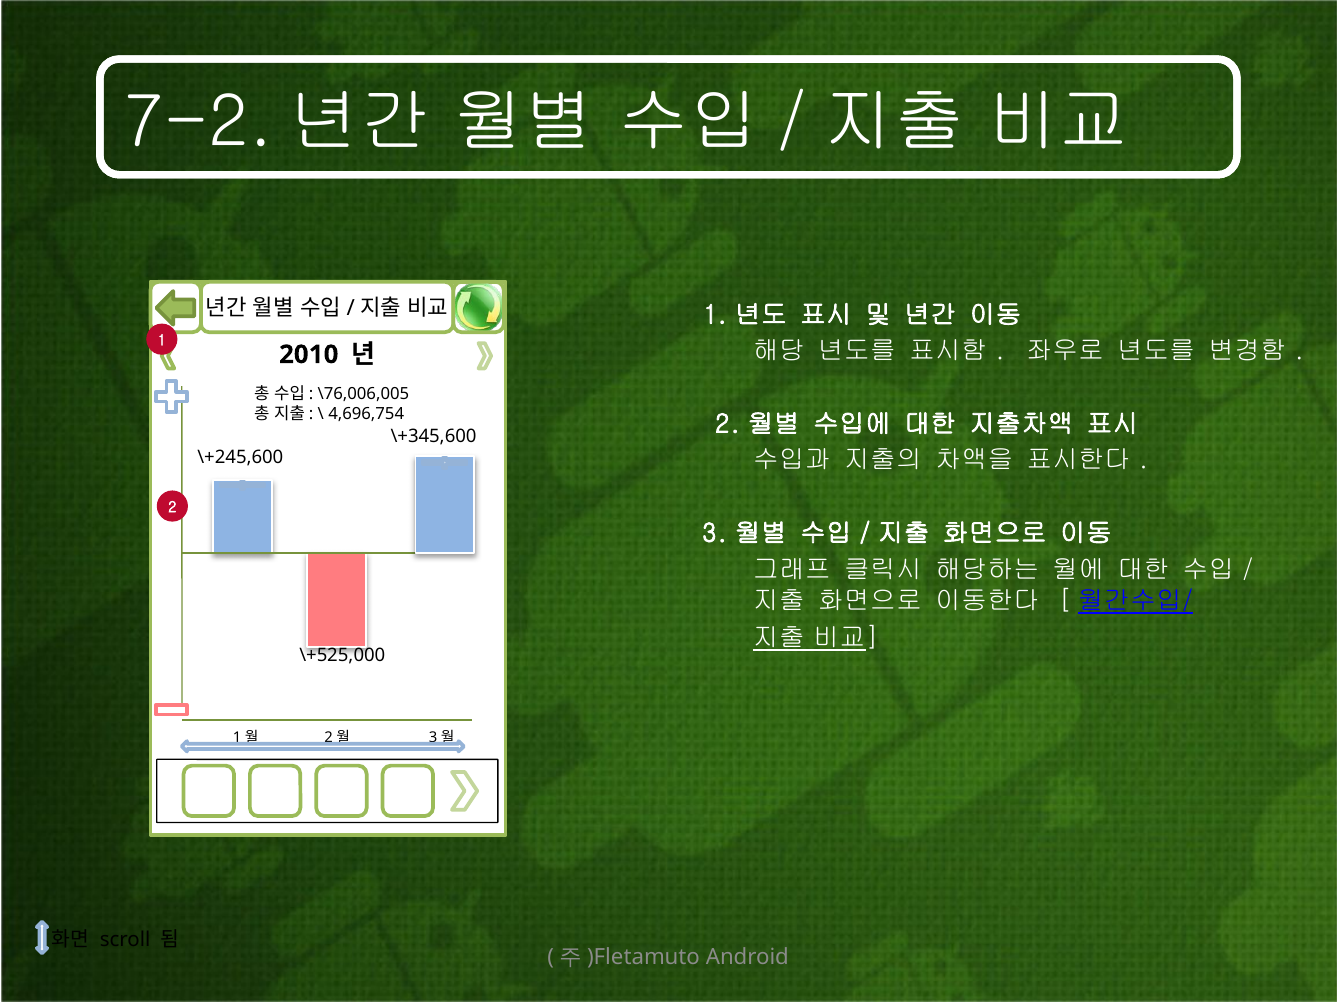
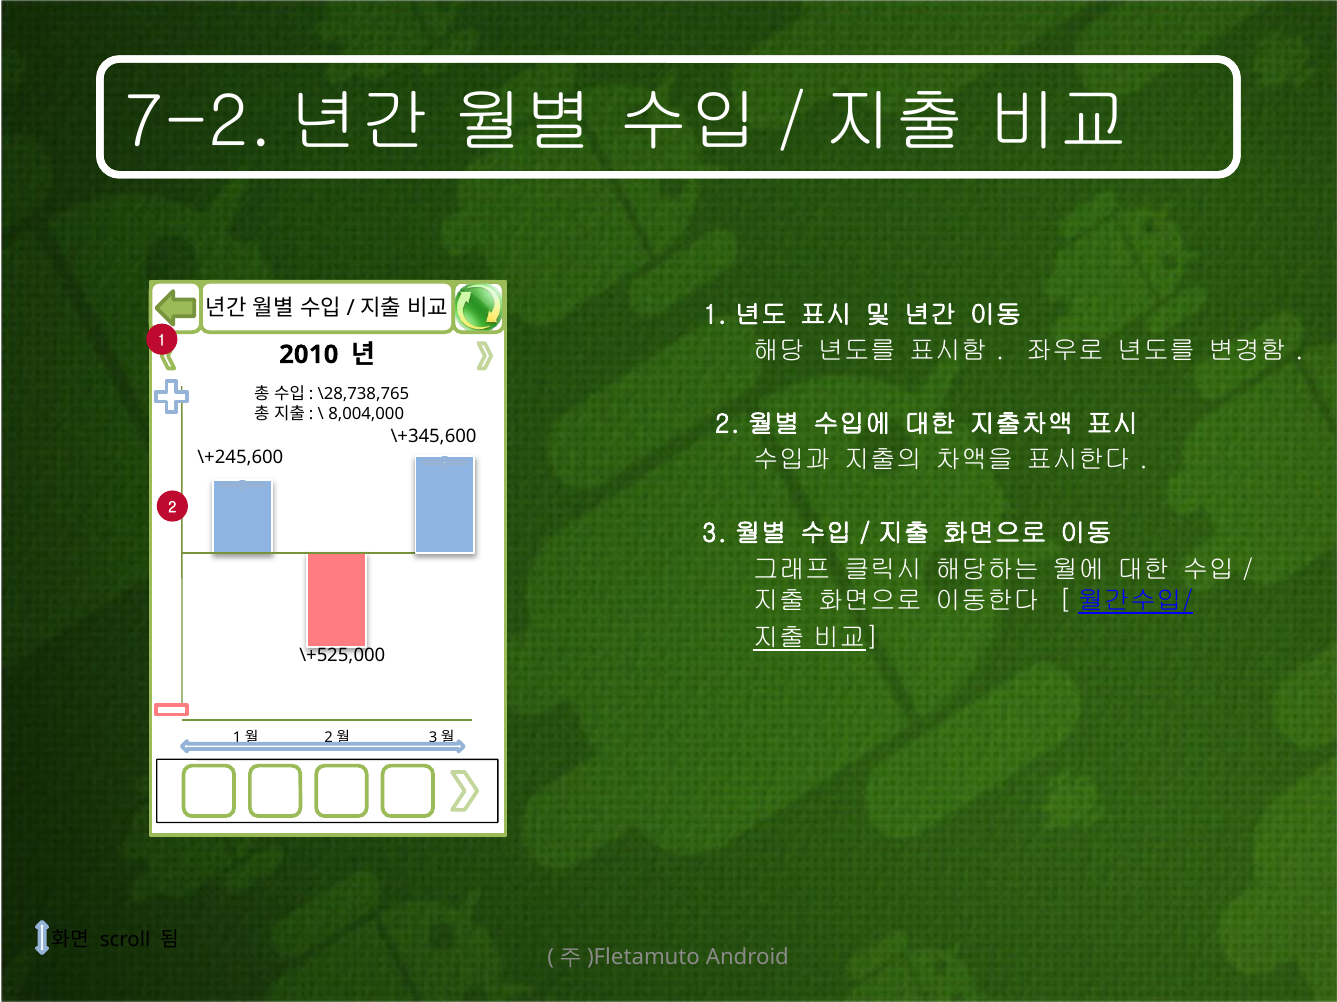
\76,006,005: \76,006,005 -> \28,738,765
4,696,754: 4,696,754 -> 8,004,000
